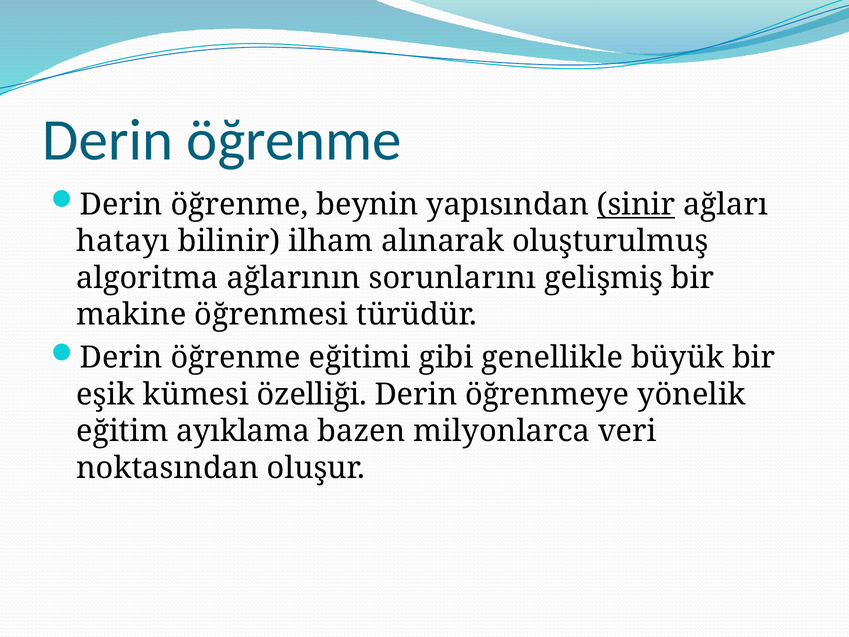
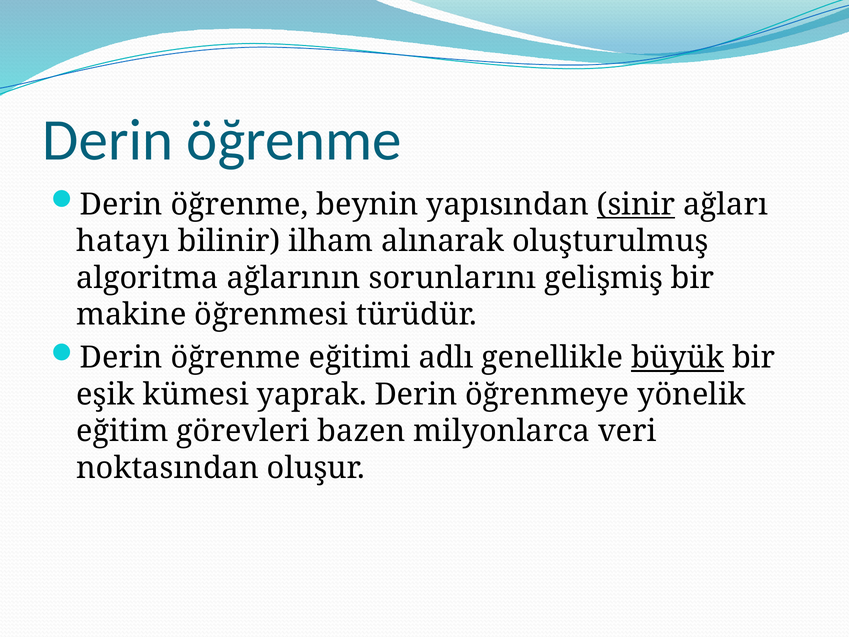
gibi: gibi -> adlı
büyük underline: none -> present
özelliği: özelliği -> yaprak
ayıklama: ayıklama -> görevleri
